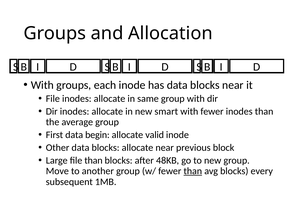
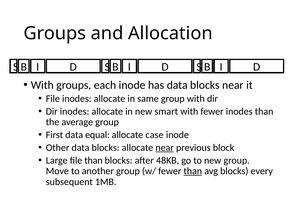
begin: begin -> equal
valid: valid -> case
near at (165, 148) underline: none -> present
